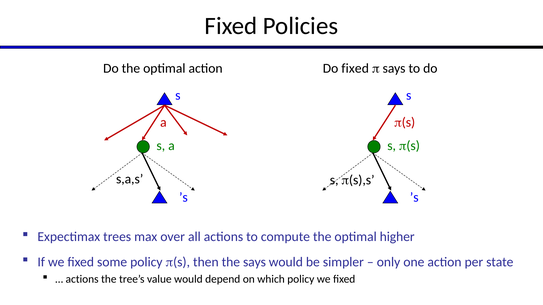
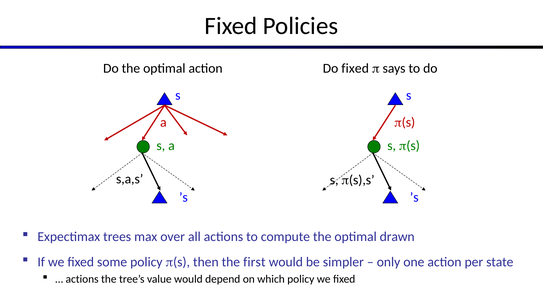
higher: higher -> drawn
the says: says -> first
